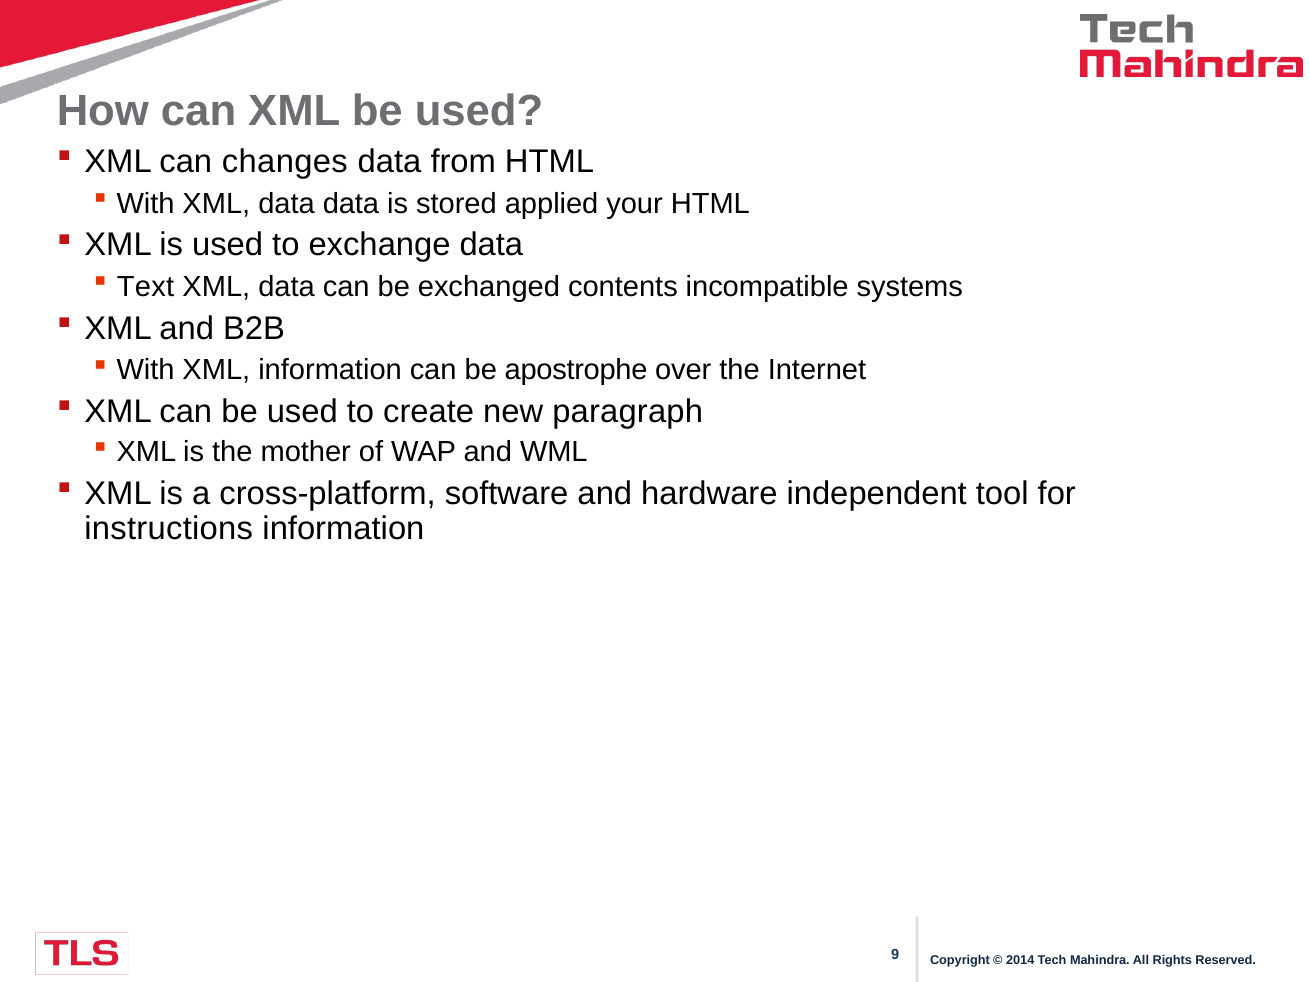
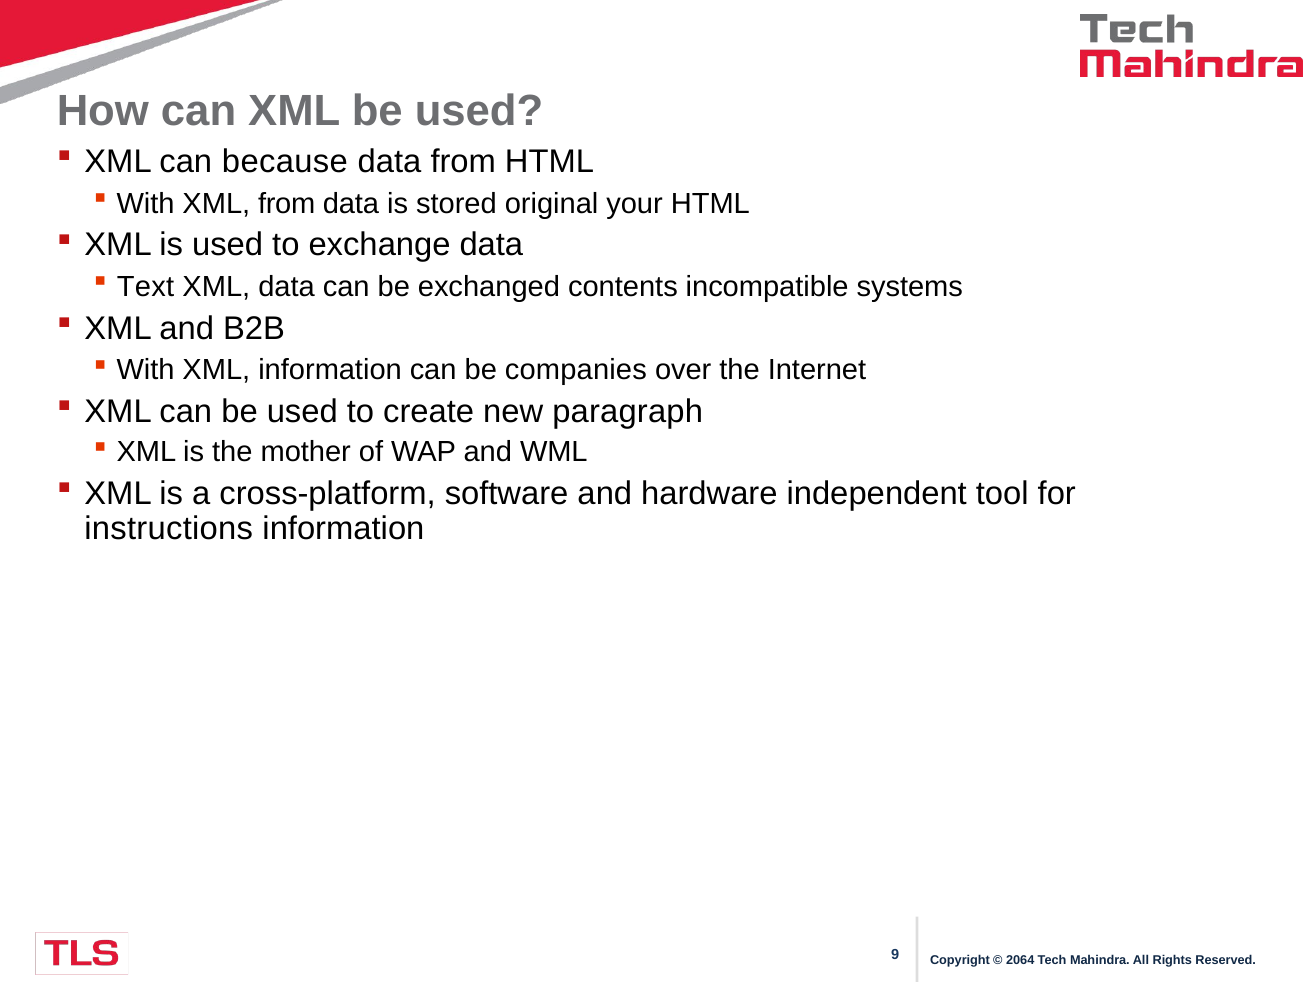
changes: changes -> because
With XML data: data -> from
applied: applied -> original
apostrophe: apostrophe -> companies
2014: 2014 -> 2064
